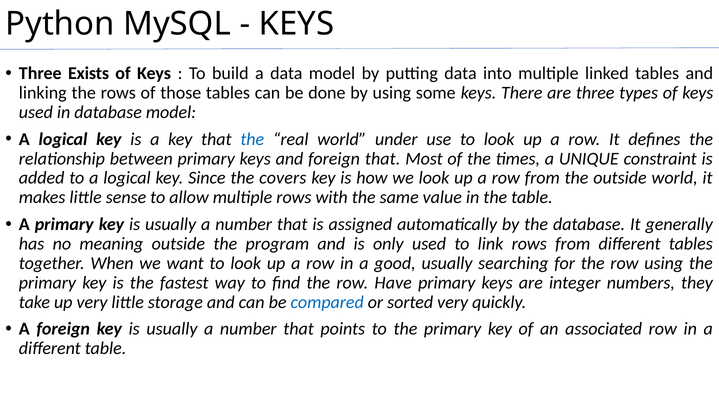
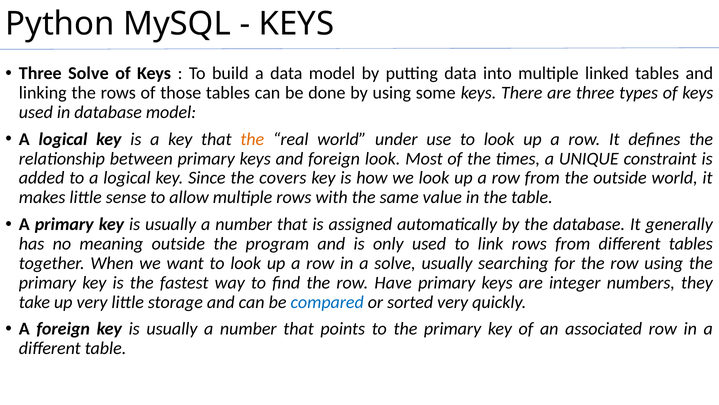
Three Exists: Exists -> Solve
the at (252, 139) colour: blue -> orange
foreign that: that -> look
a good: good -> solve
